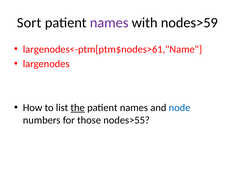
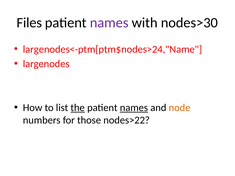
Sort: Sort -> Files
nodes>59: nodes>59 -> nodes>30
largenodes<-ptm[ptm$nodes>61,"Name: largenodes<-ptm[ptm$nodes>61,"Name -> largenodes<-ptm[ptm$nodes>24,"Name
names at (134, 108) underline: none -> present
node colour: blue -> orange
nodes>55: nodes>55 -> nodes>22
